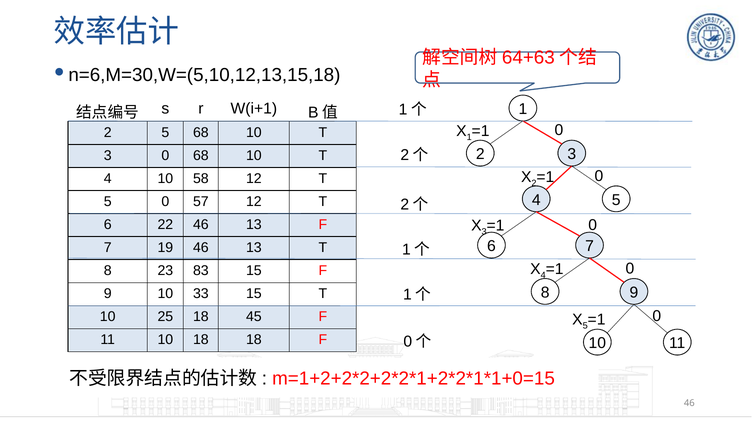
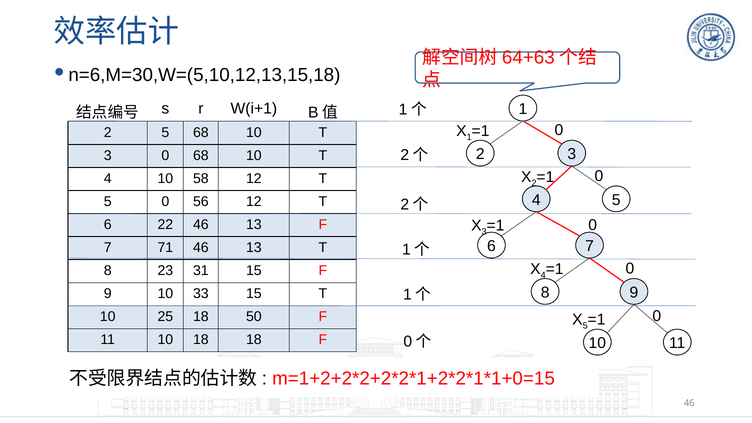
57: 57 -> 56
19: 19 -> 71
83: 83 -> 31
45: 45 -> 50
